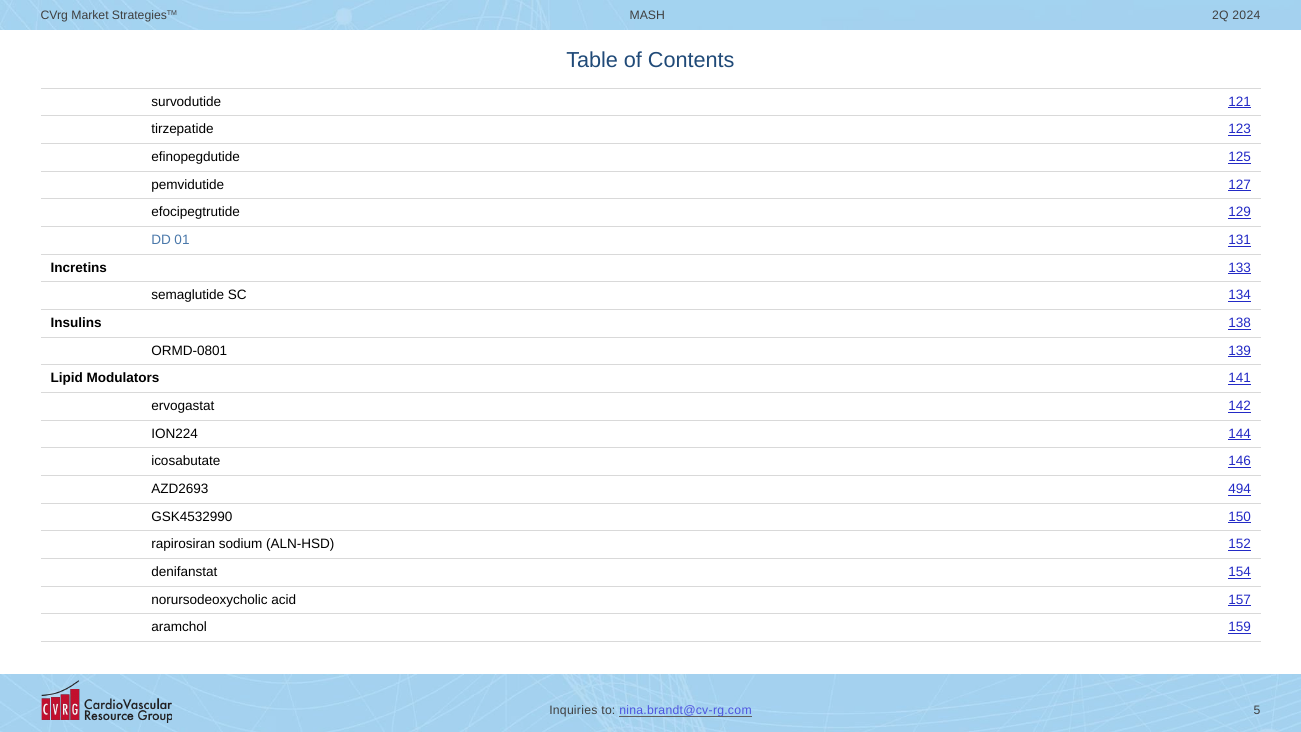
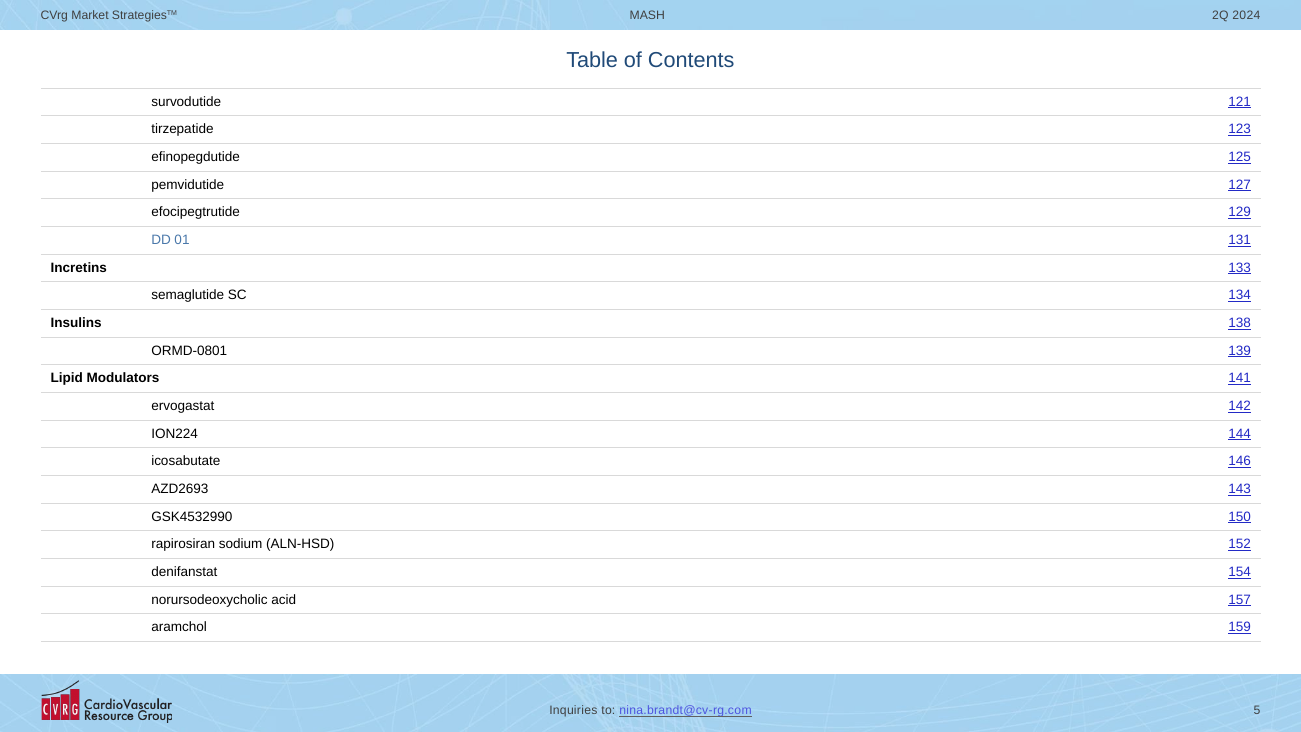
494: 494 -> 143
